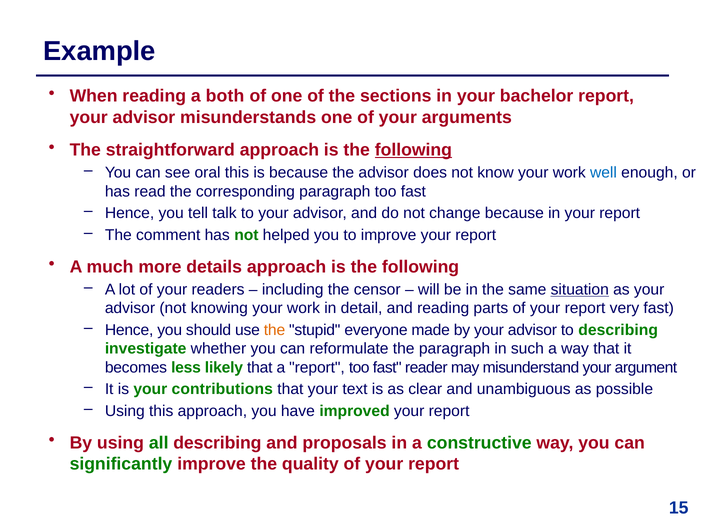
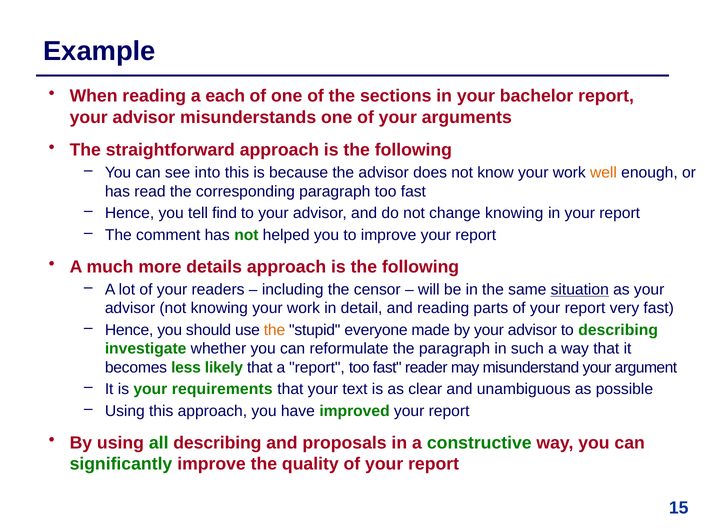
both: both -> each
following at (413, 150) underline: present -> none
oral: oral -> into
well colour: blue -> orange
talk: talk -> find
change because: because -> knowing
contributions: contributions -> requirements
